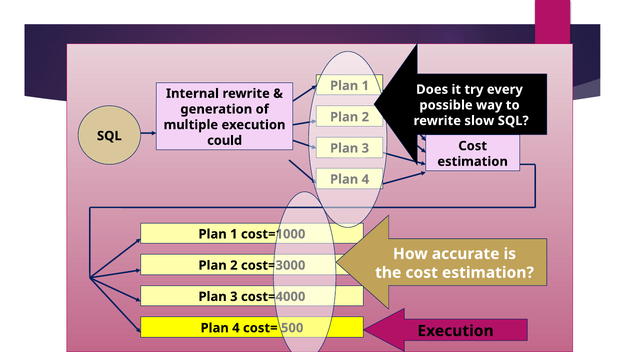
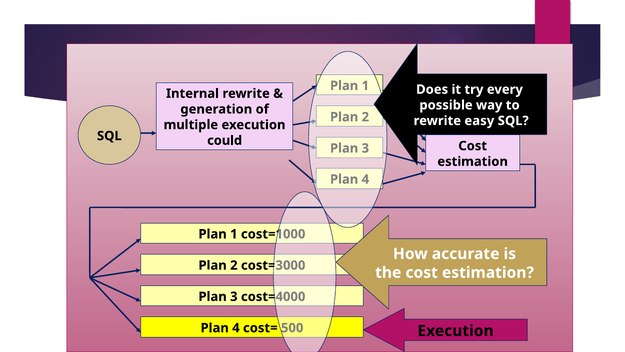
slow: slow -> easy
